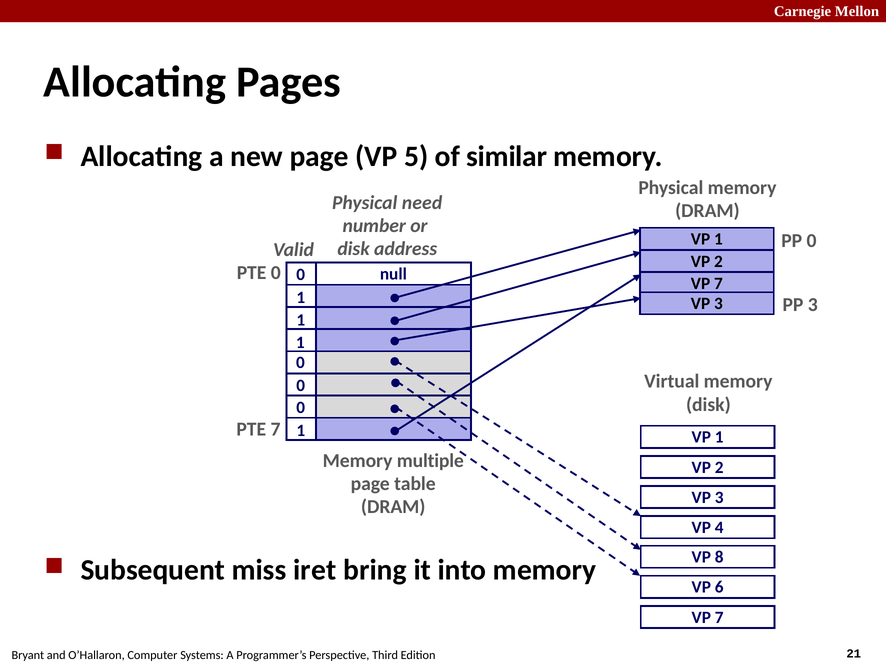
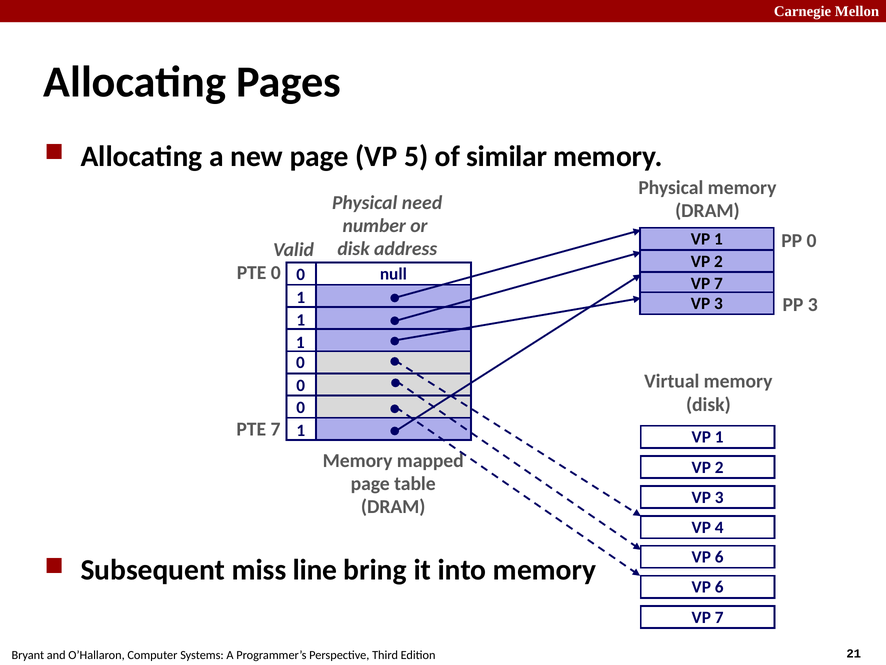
multiple: multiple -> mapped
8 at (719, 557): 8 -> 6
iret: iret -> line
